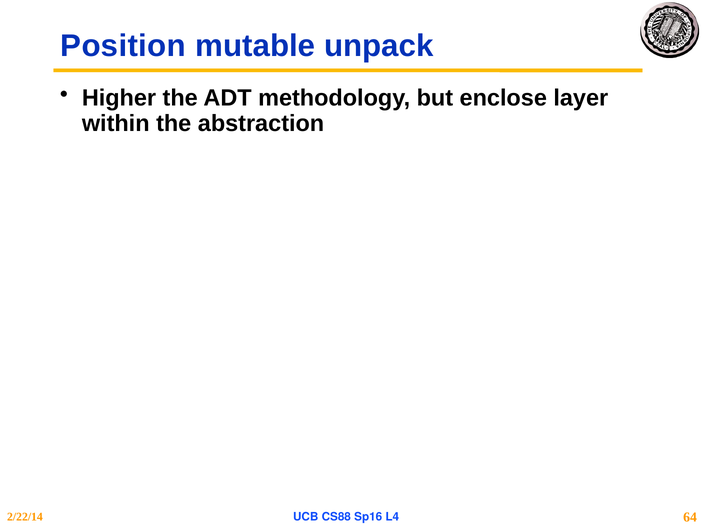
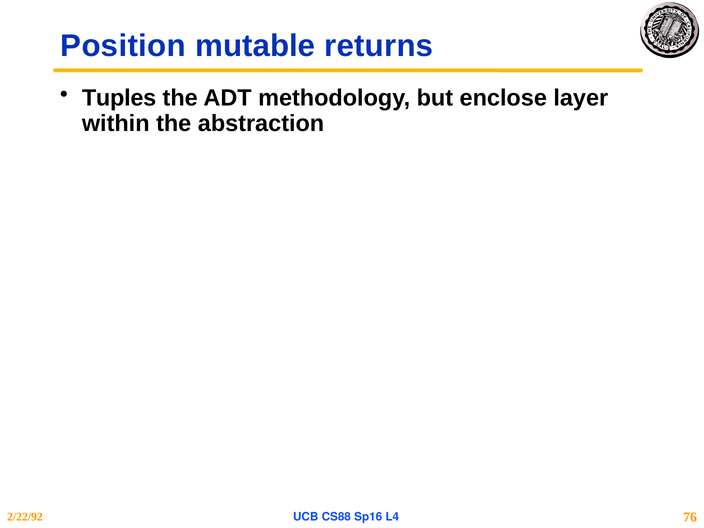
unpack: unpack -> returns
Higher: Higher -> Tuples
2/22/14: 2/22/14 -> 2/22/92
64: 64 -> 76
